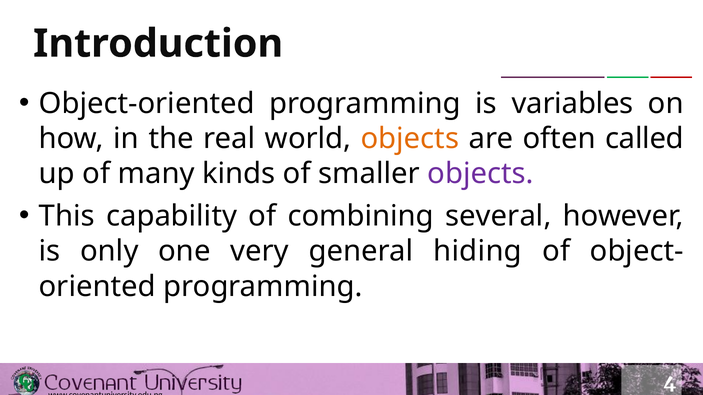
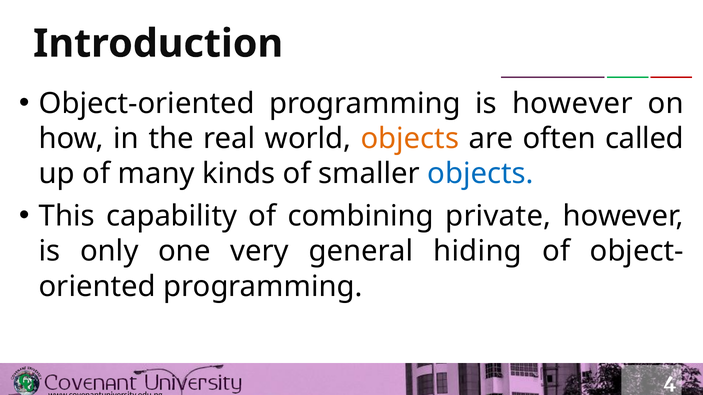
is variables: variables -> however
objects at (480, 174) colour: purple -> blue
several: several -> private
